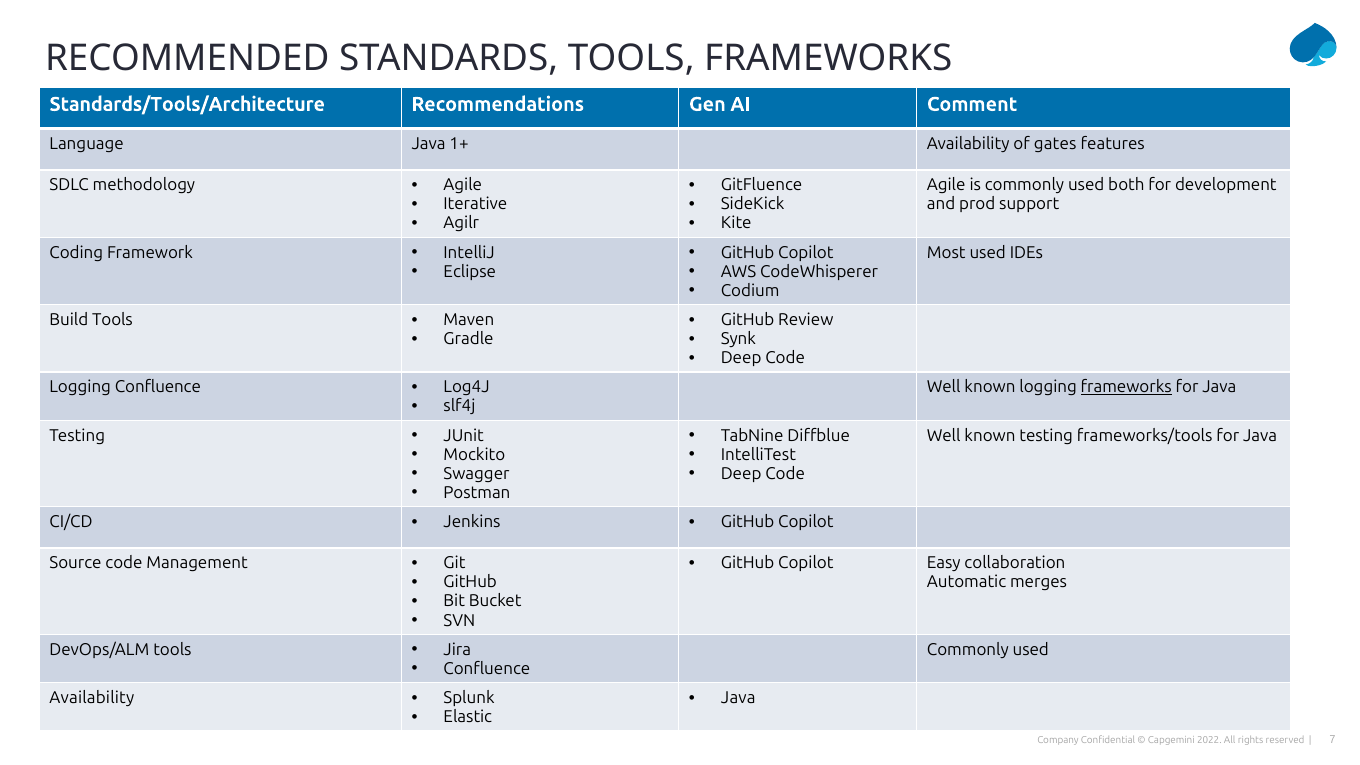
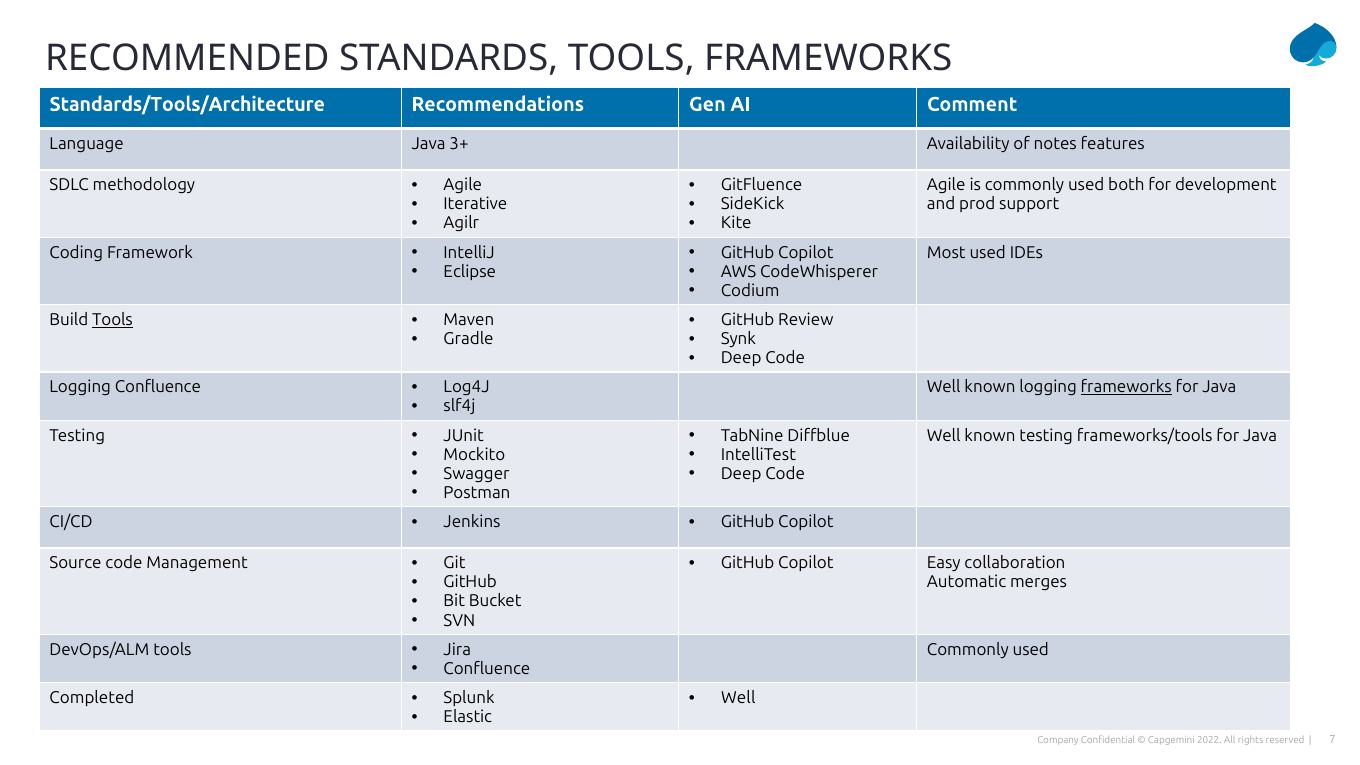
1+: 1+ -> 3+
gates: gates -> notes
Tools at (112, 320) underline: none -> present
Java at (738, 698): Java -> Well
Availability at (92, 698): Availability -> Completed
